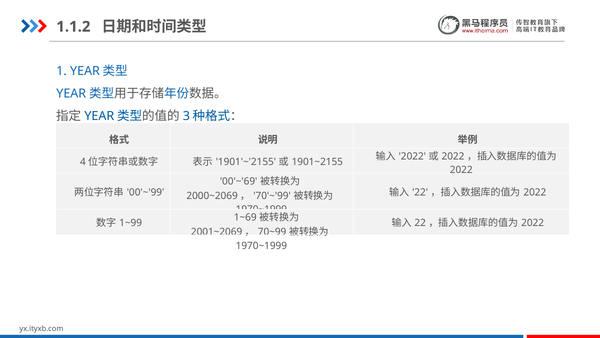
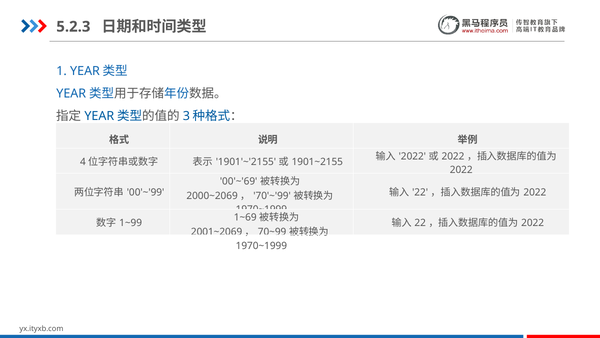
1.1.2: 1.1.2 -> 5.2.3
